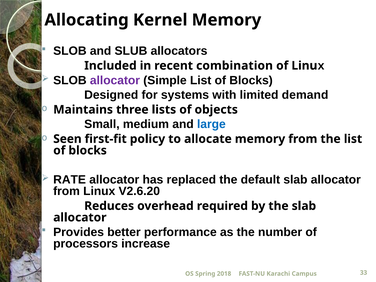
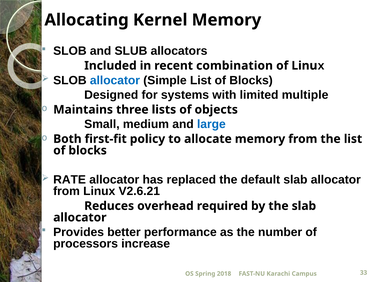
allocator at (115, 80) colour: purple -> blue
demand: demand -> multiple
Seen: Seen -> Both
V2.6.20: V2.6.20 -> V2.6.21
